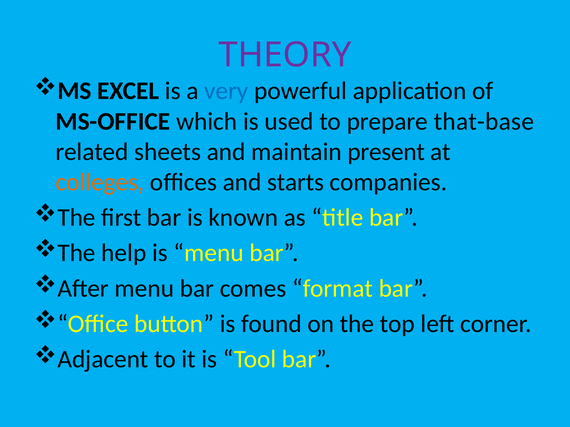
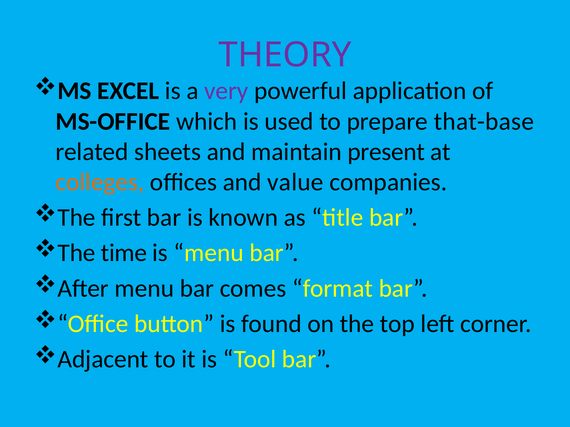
very colour: blue -> purple
starts: starts -> value
help: help -> time
